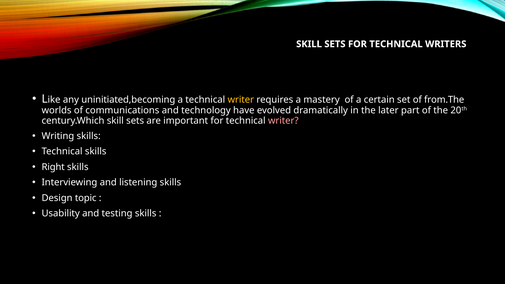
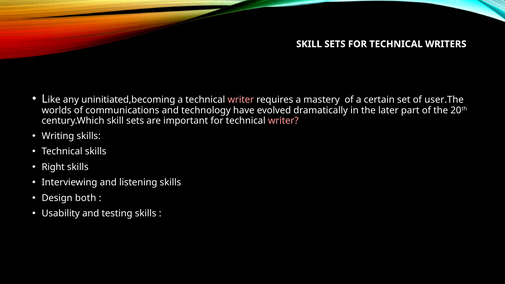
writer at (241, 100) colour: yellow -> pink
from.The: from.The -> user.The
topic: topic -> both
